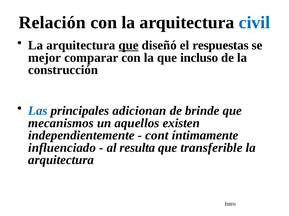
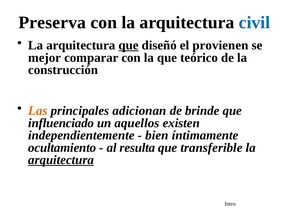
Relación: Relación -> Preserva
respuestas: respuestas -> provienen
incluso: incluso -> teórico
Las colour: blue -> orange
mecanismos: mecanismos -> influenciado
cont: cont -> bien
influenciado: influenciado -> ocultamiento
arquitectura at (61, 160) underline: none -> present
